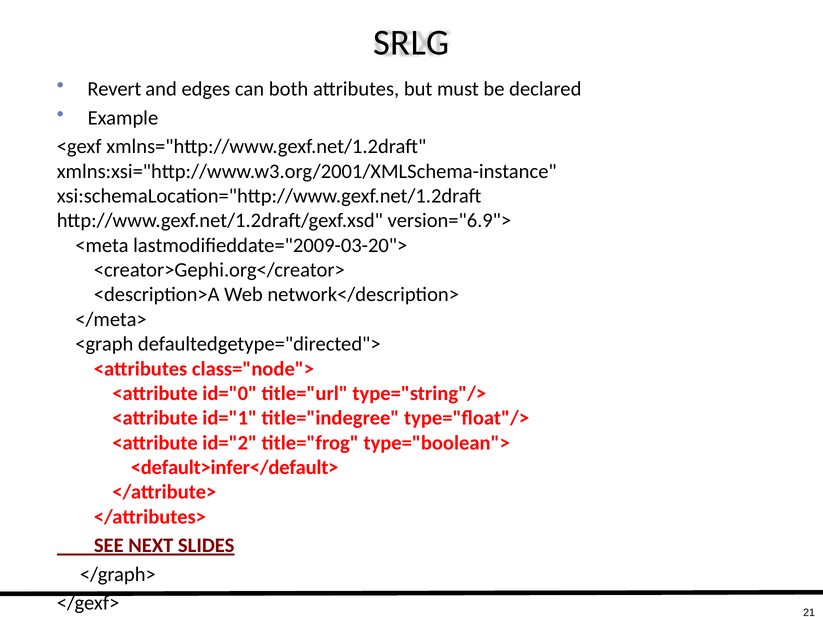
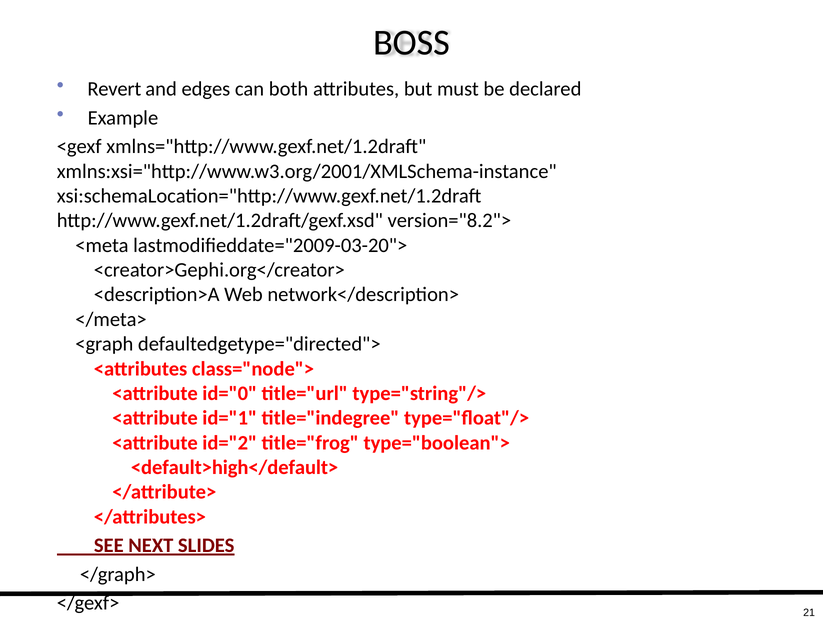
SRLG: SRLG -> BOSS
version="6.9">: version="6.9"> -> version="8.2">
<default>infer</default>: <default>infer</default> -> <default>high</default>
